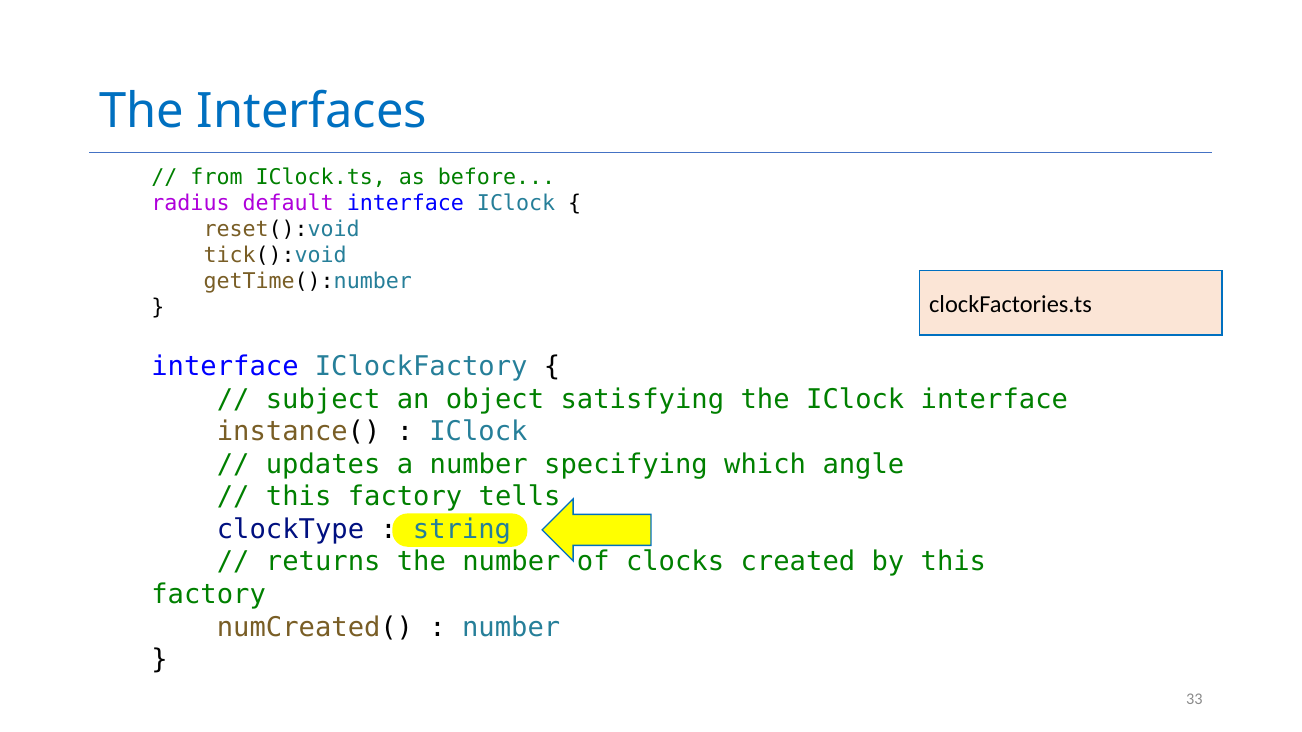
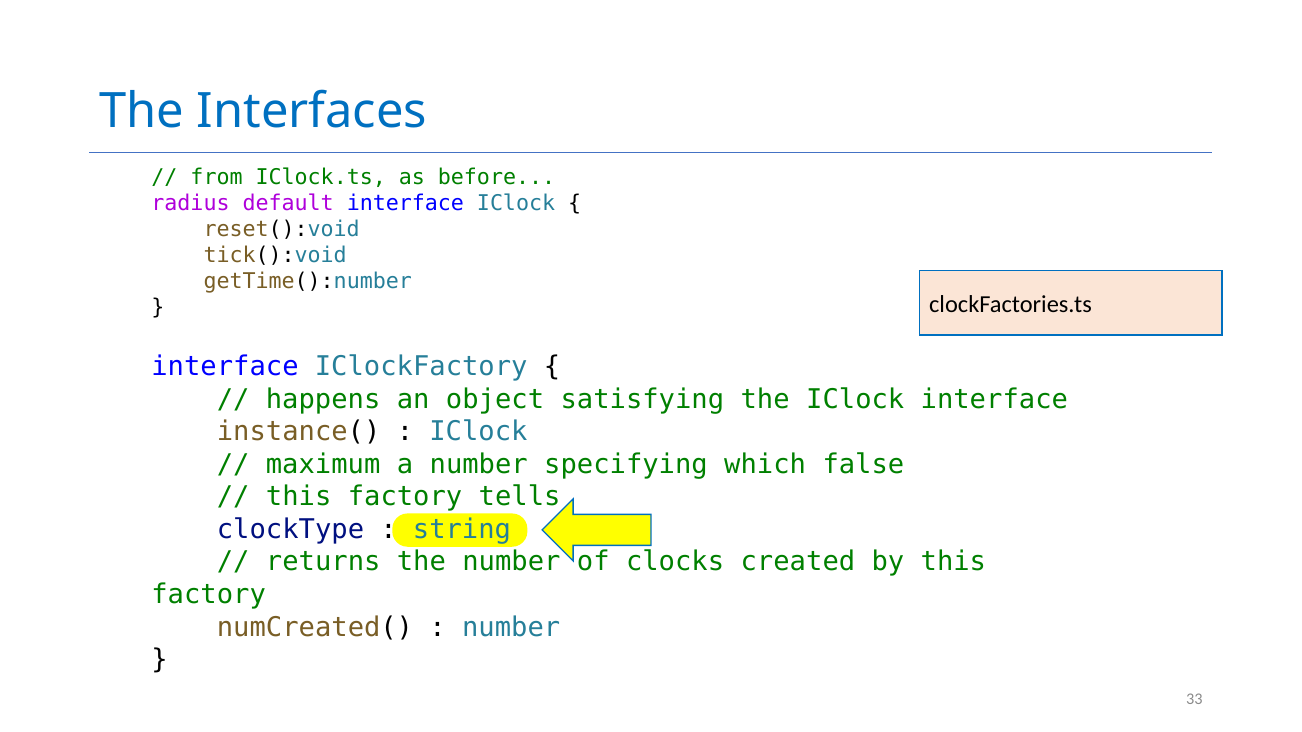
subject: subject -> happens
updates: updates -> maximum
angle: angle -> false
